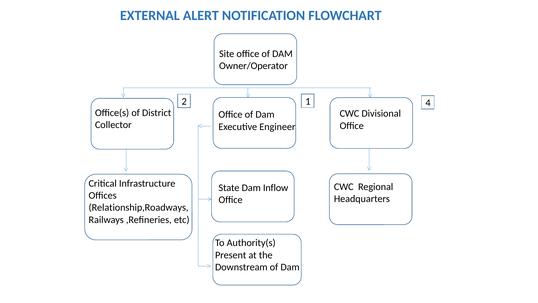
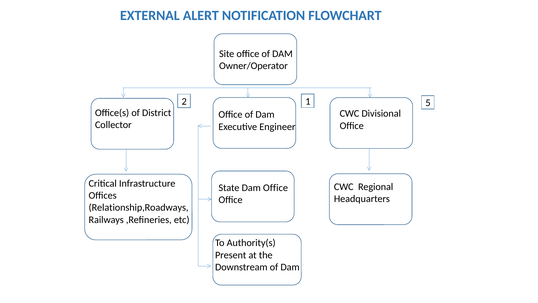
4: 4 -> 5
Dam Inflow: Inflow -> Office
